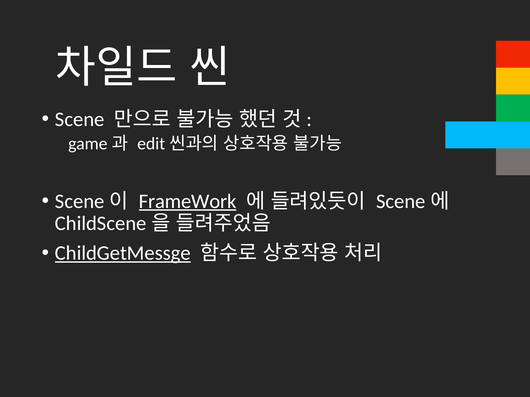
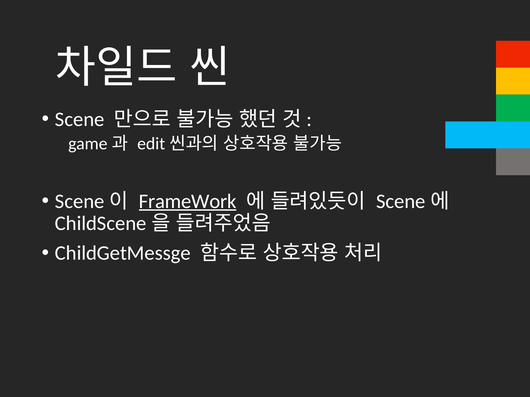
ChildGetMessge underline: present -> none
